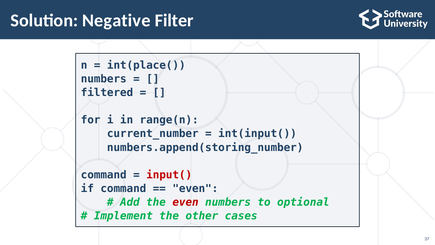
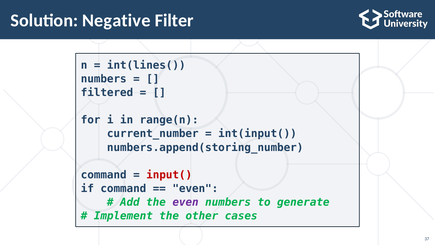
int(place(: int(place( -> int(lines(
even at (186, 202) colour: red -> purple
optional: optional -> generate
